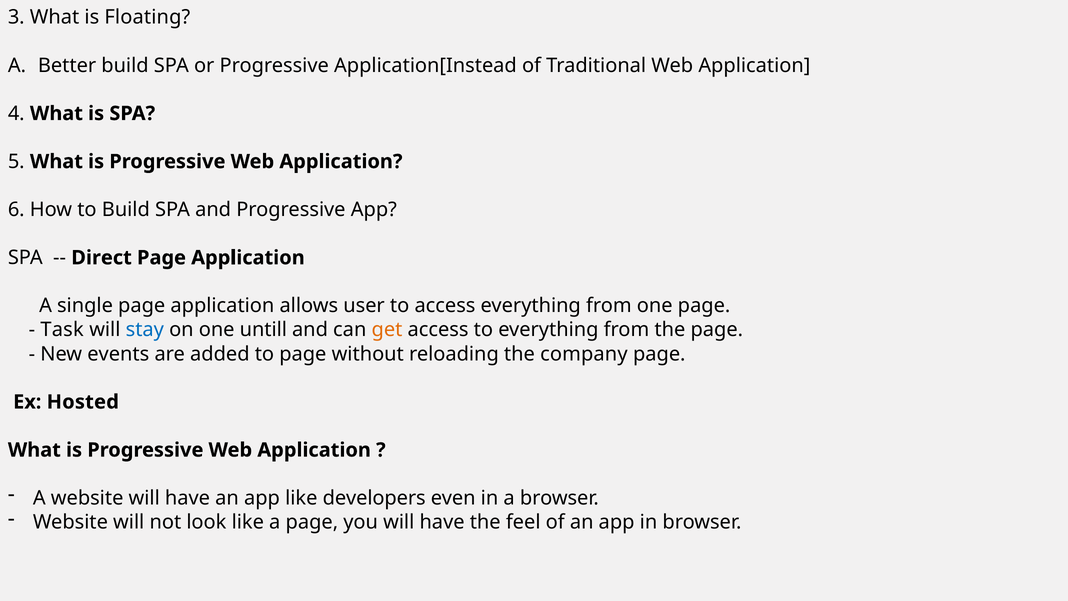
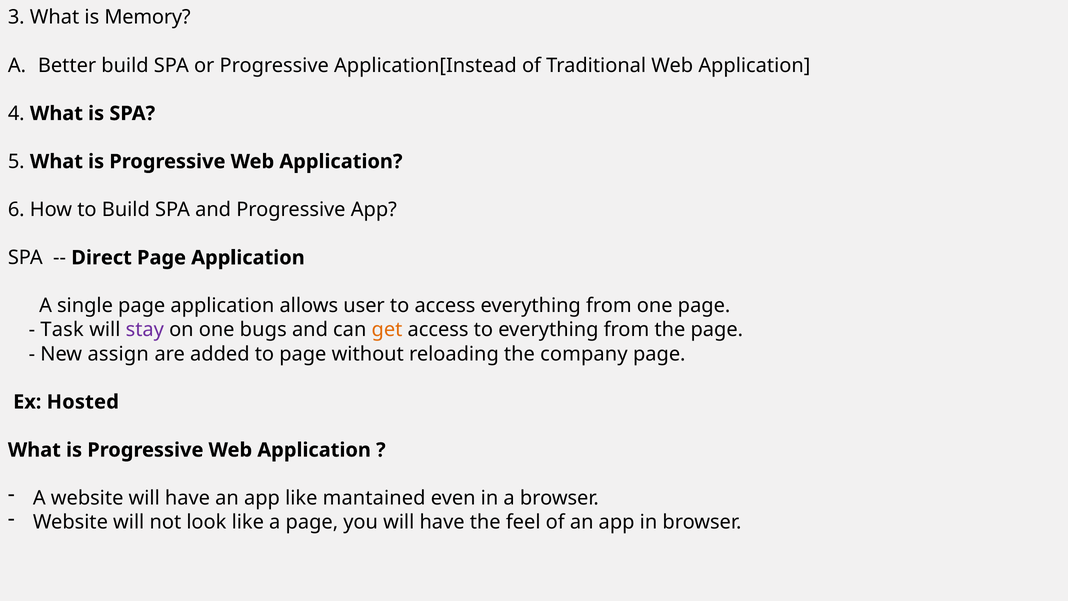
Floating: Floating -> Memory
stay colour: blue -> purple
untill: untill -> bugs
events: events -> assign
developers: developers -> mantained
